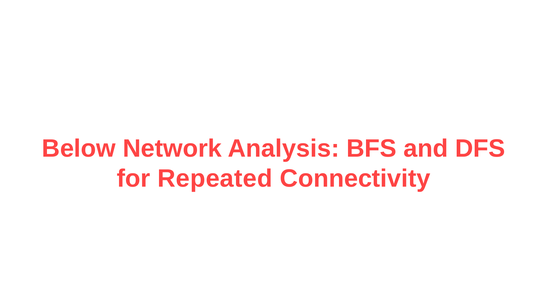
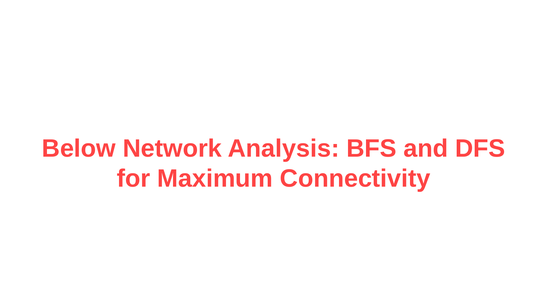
Repeated: Repeated -> Maximum
